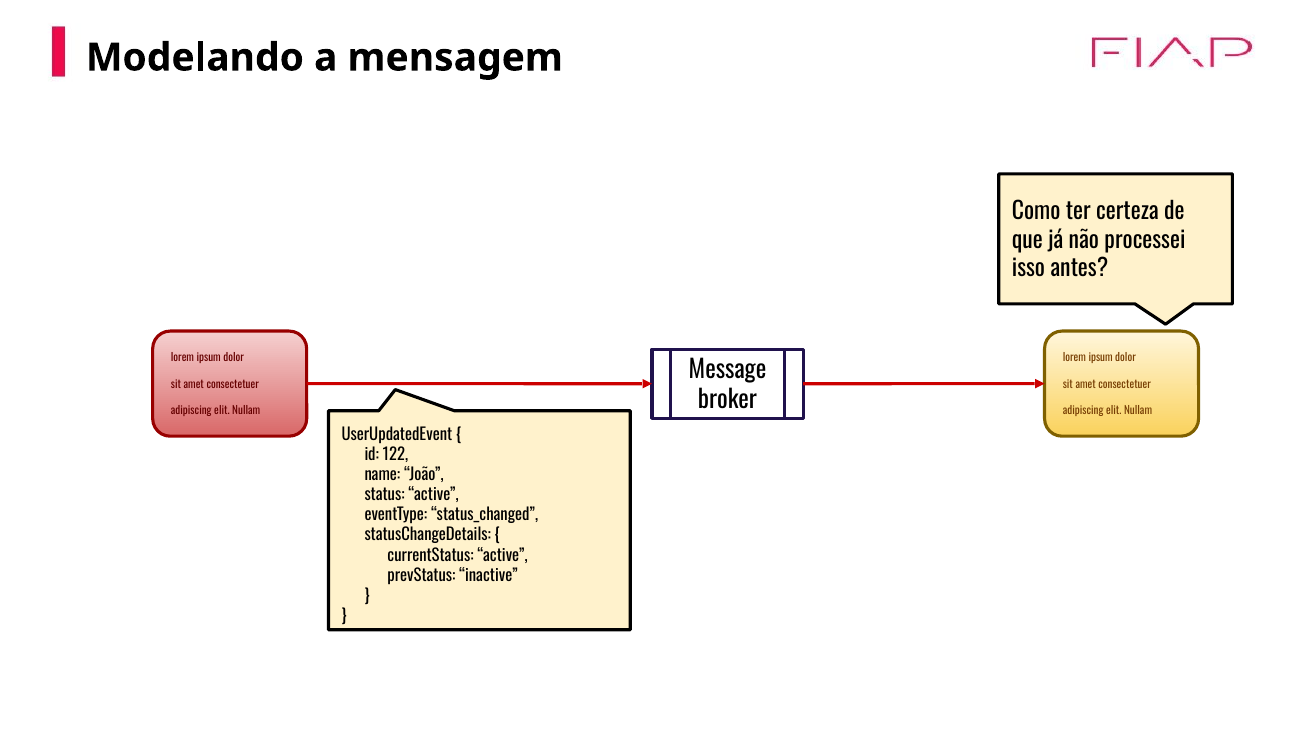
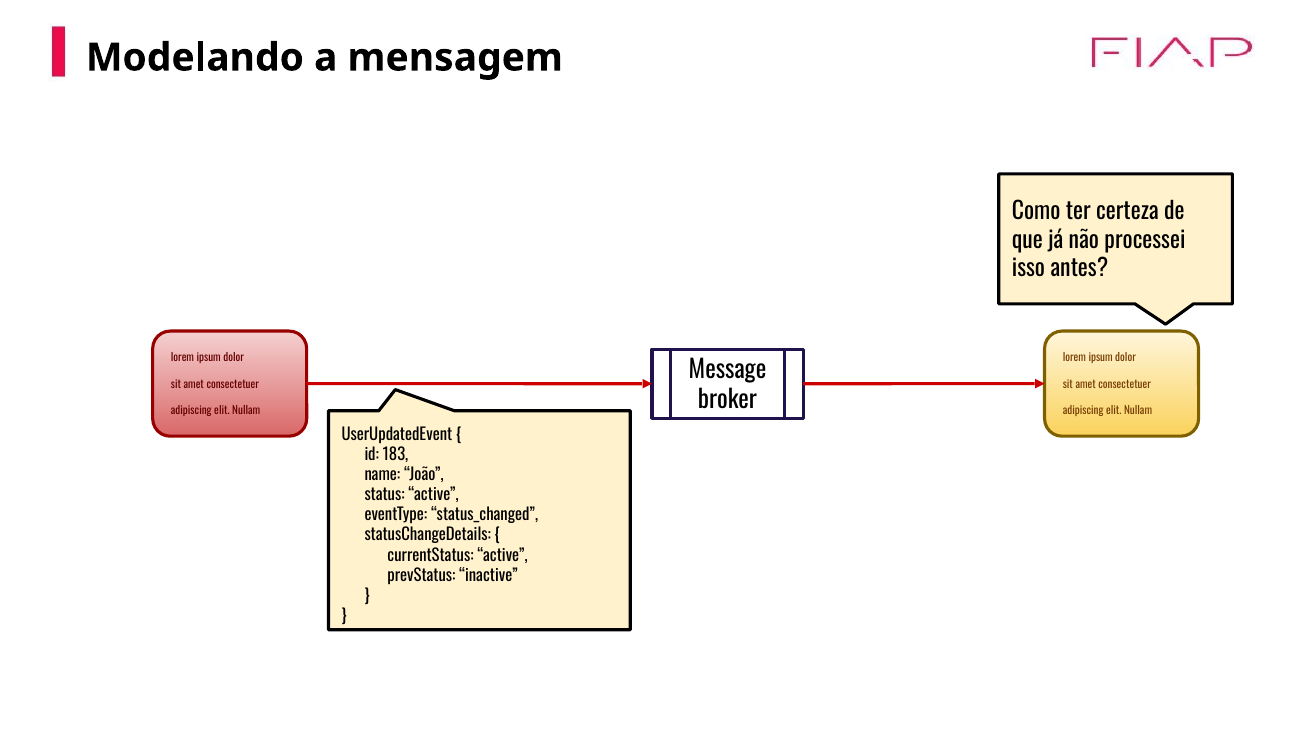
122: 122 -> 183
